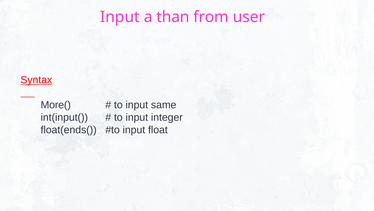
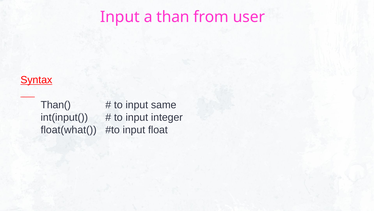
More(: More( -> Than(
float(ends(: float(ends( -> float(what(
